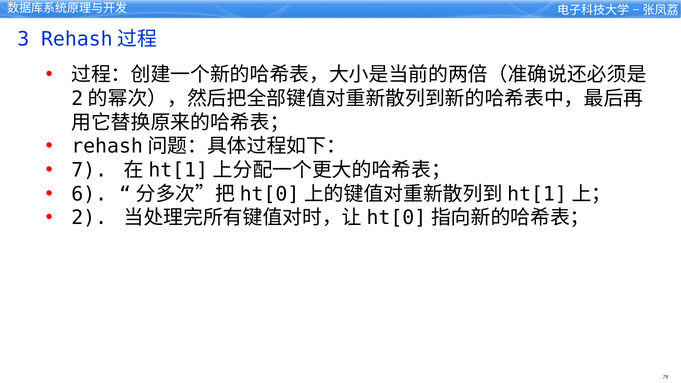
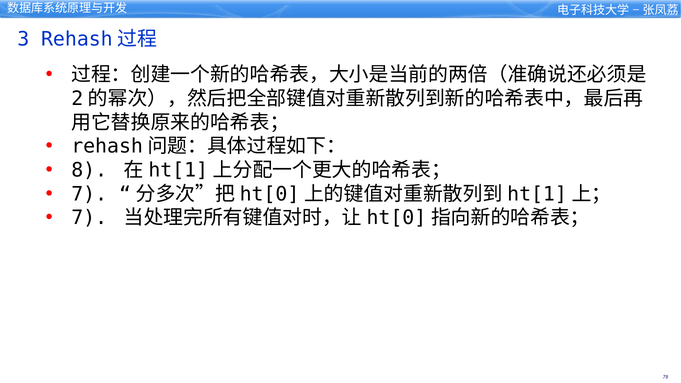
7: 7 -> 8
6 at (89, 194): 6 -> 7
2 at (89, 218): 2 -> 7
